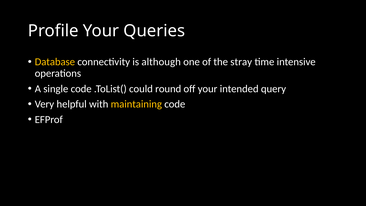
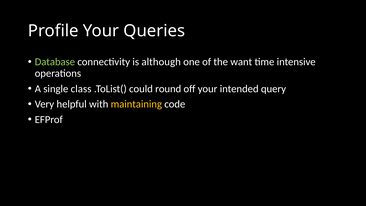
Database colour: yellow -> light green
stray: stray -> want
single code: code -> class
